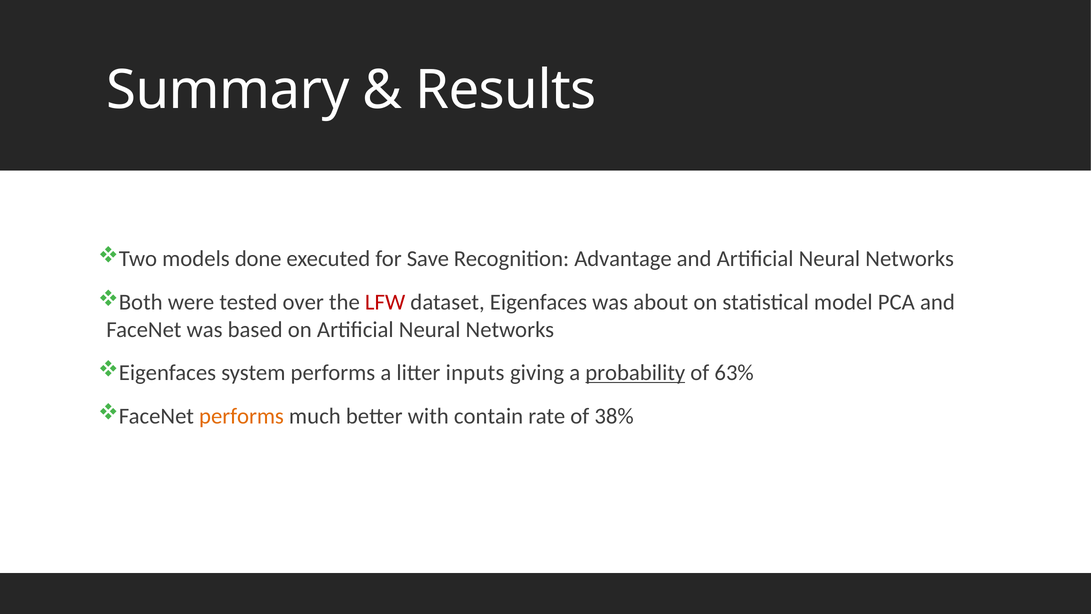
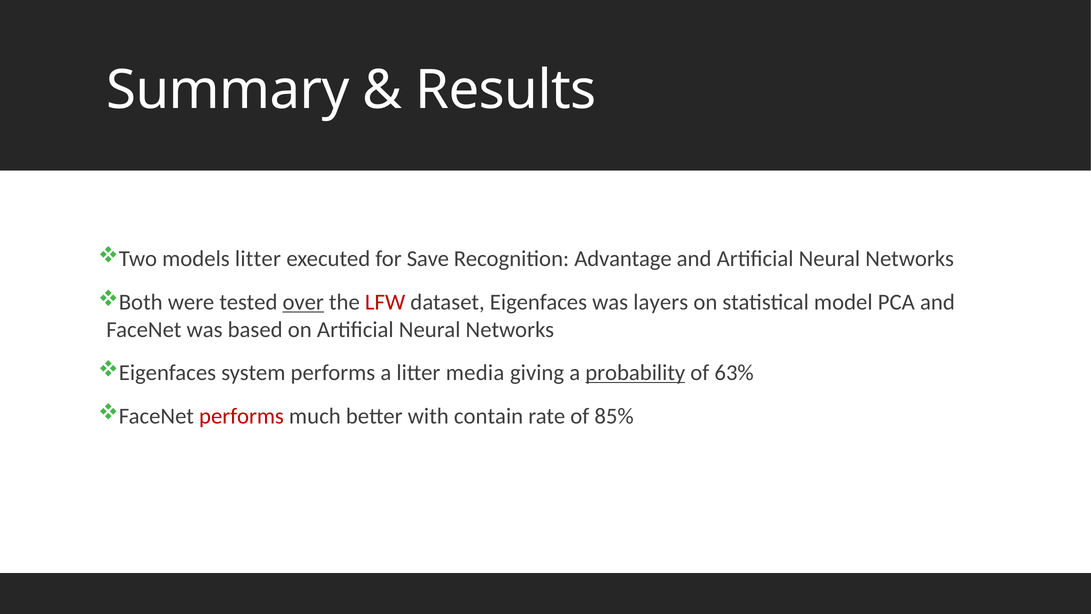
models done: done -> litter
over underline: none -> present
about: about -> layers
inputs: inputs -> media
performs at (242, 416) colour: orange -> red
38%: 38% -> 85%
